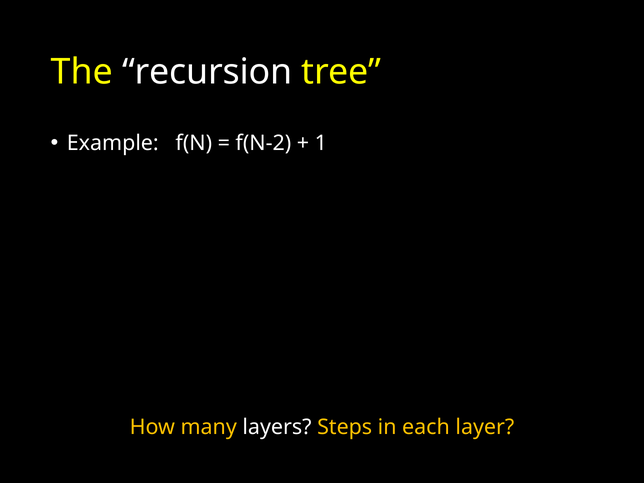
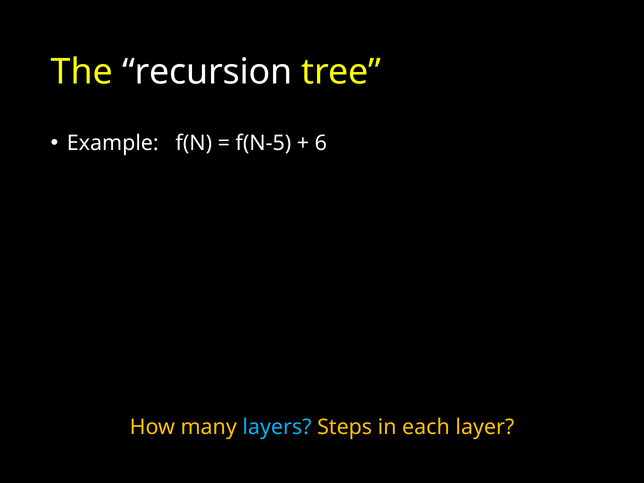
f(N-2: f(N-2 -> f(N-5
1: 1 -> 6
layers colour: white -> light blue
